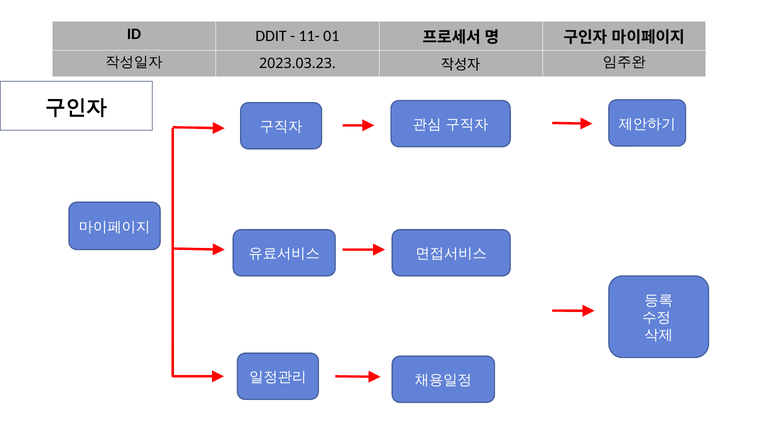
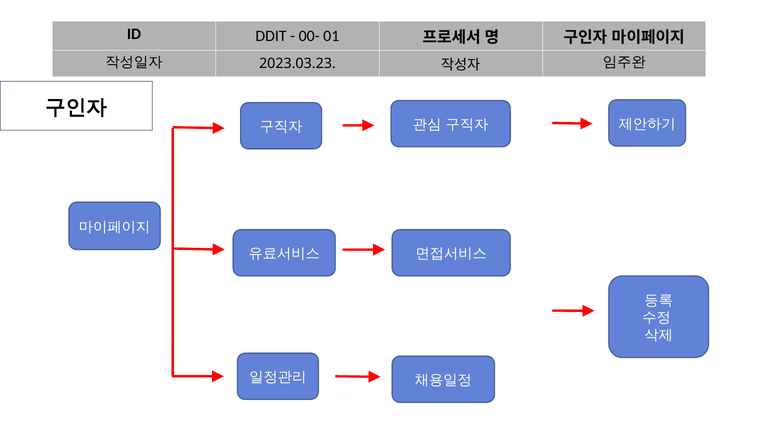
11-: 11- -> 00-
